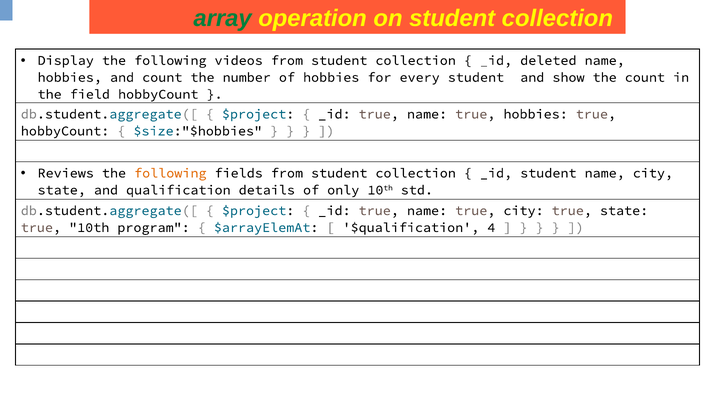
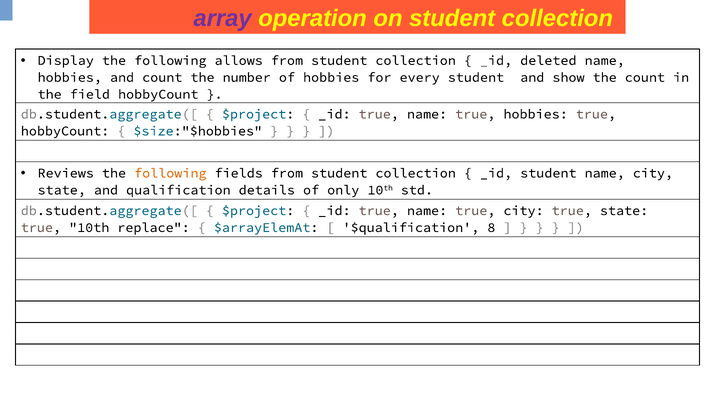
array colour: green -> purple
videos: videos -> allows
program: program -> replace
4: 4 -> 8
